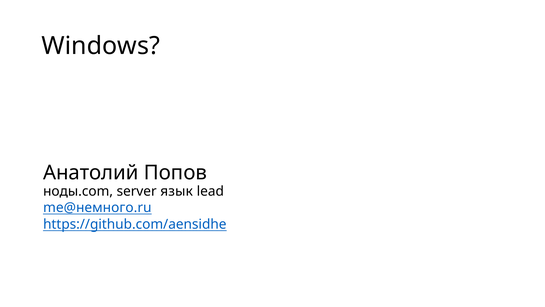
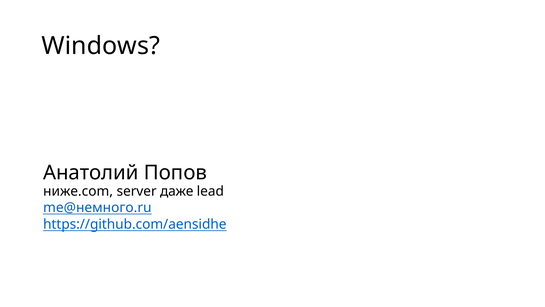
ноды.com: ноды.com -> ниже.com
язык: язык -> даже
